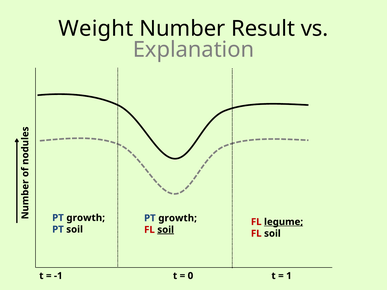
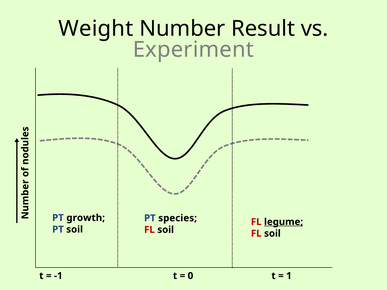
Explanation: Explanation -> Experiment
growth at (178, 218): growth -> species
soil at (166, 230) underline: present -> none
